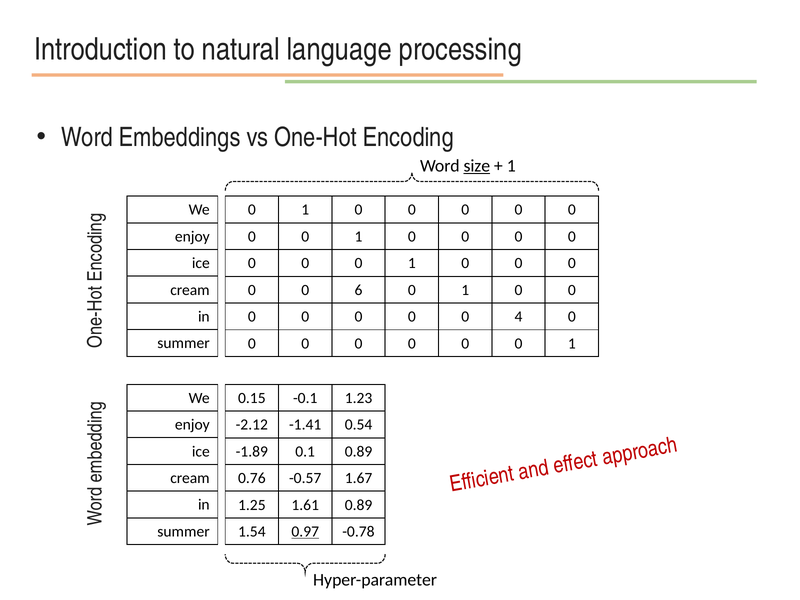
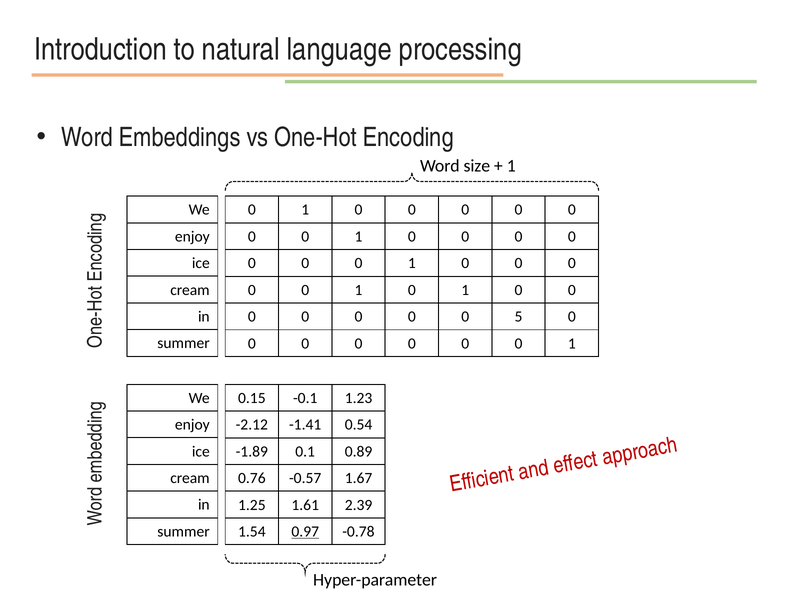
size underline: present -> none
6 at (359, 290): 6 -> 1
4: 4 -> 5
1.61 0.89: 0.89 -> 2.39
